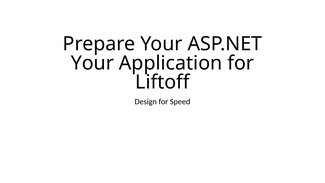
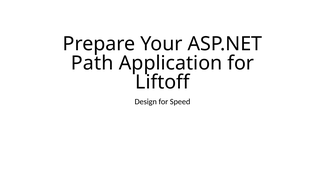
Your at (92, 63): Your -> Path
